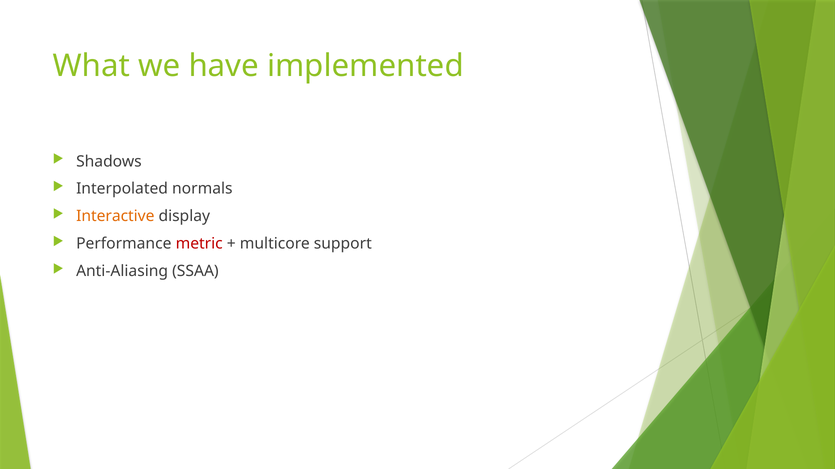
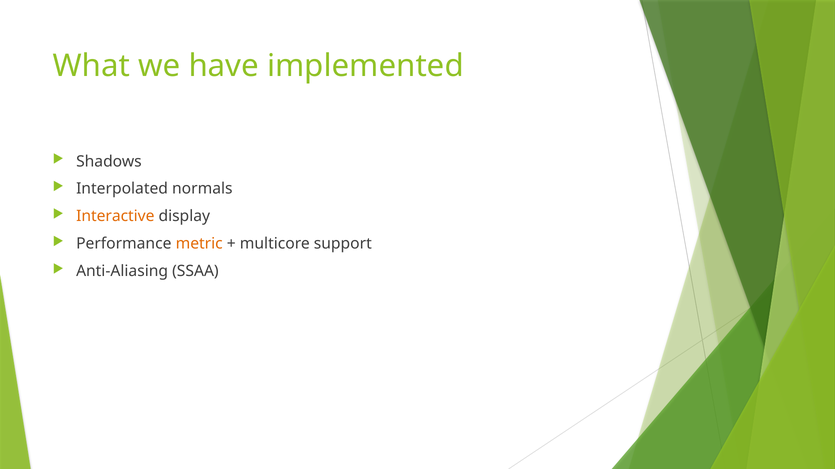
metric colour: red -> orange
